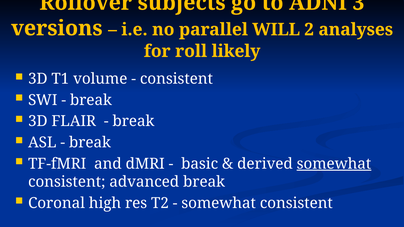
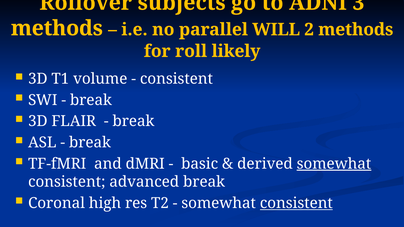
versions at (57, 28): versions -> methods
2 analyses: analyses -> methods
consistent at (296, 203) underline: none -> present
